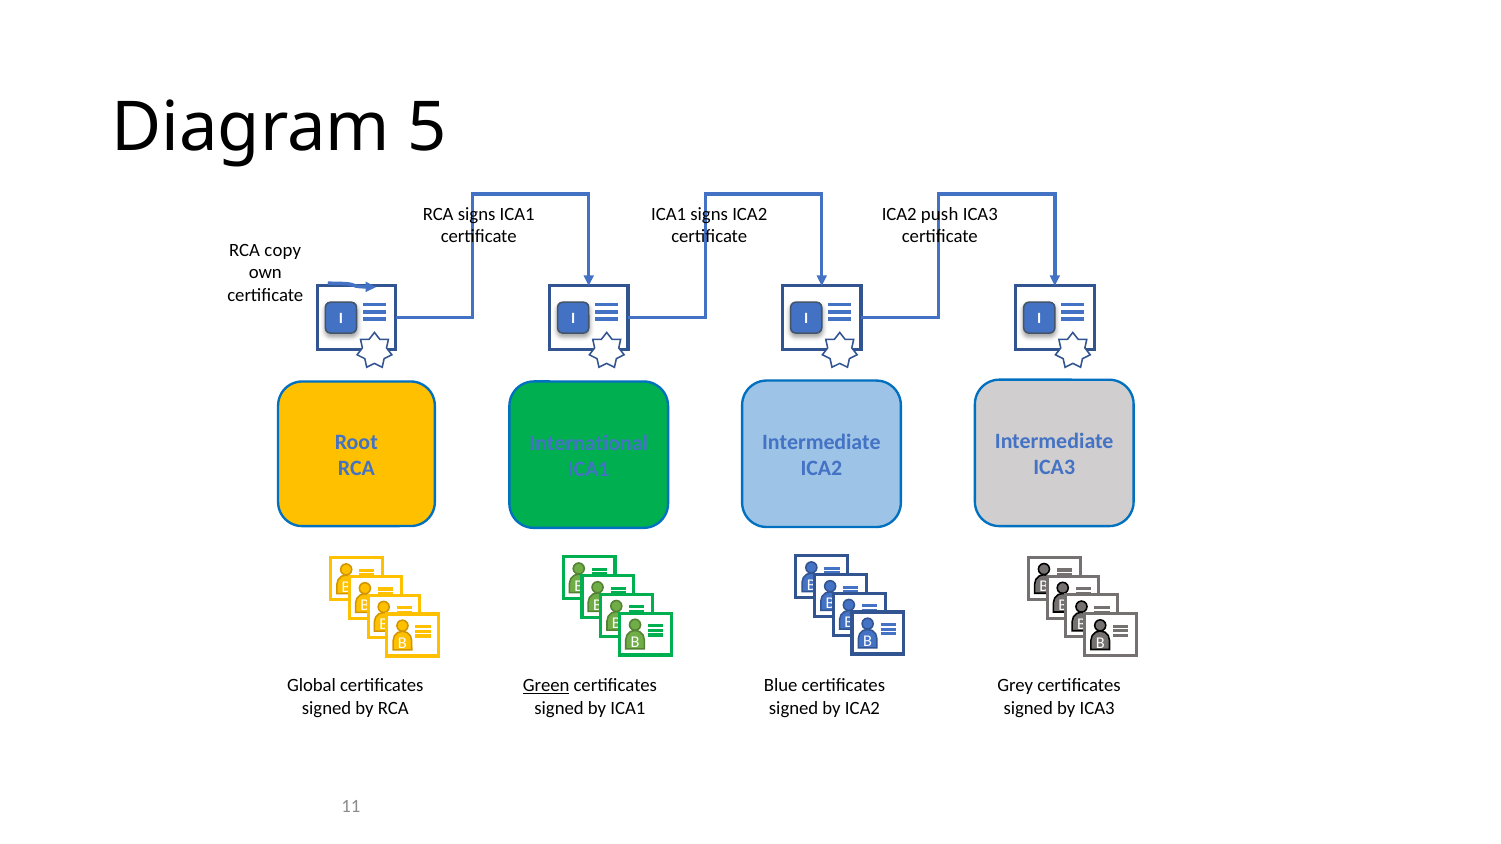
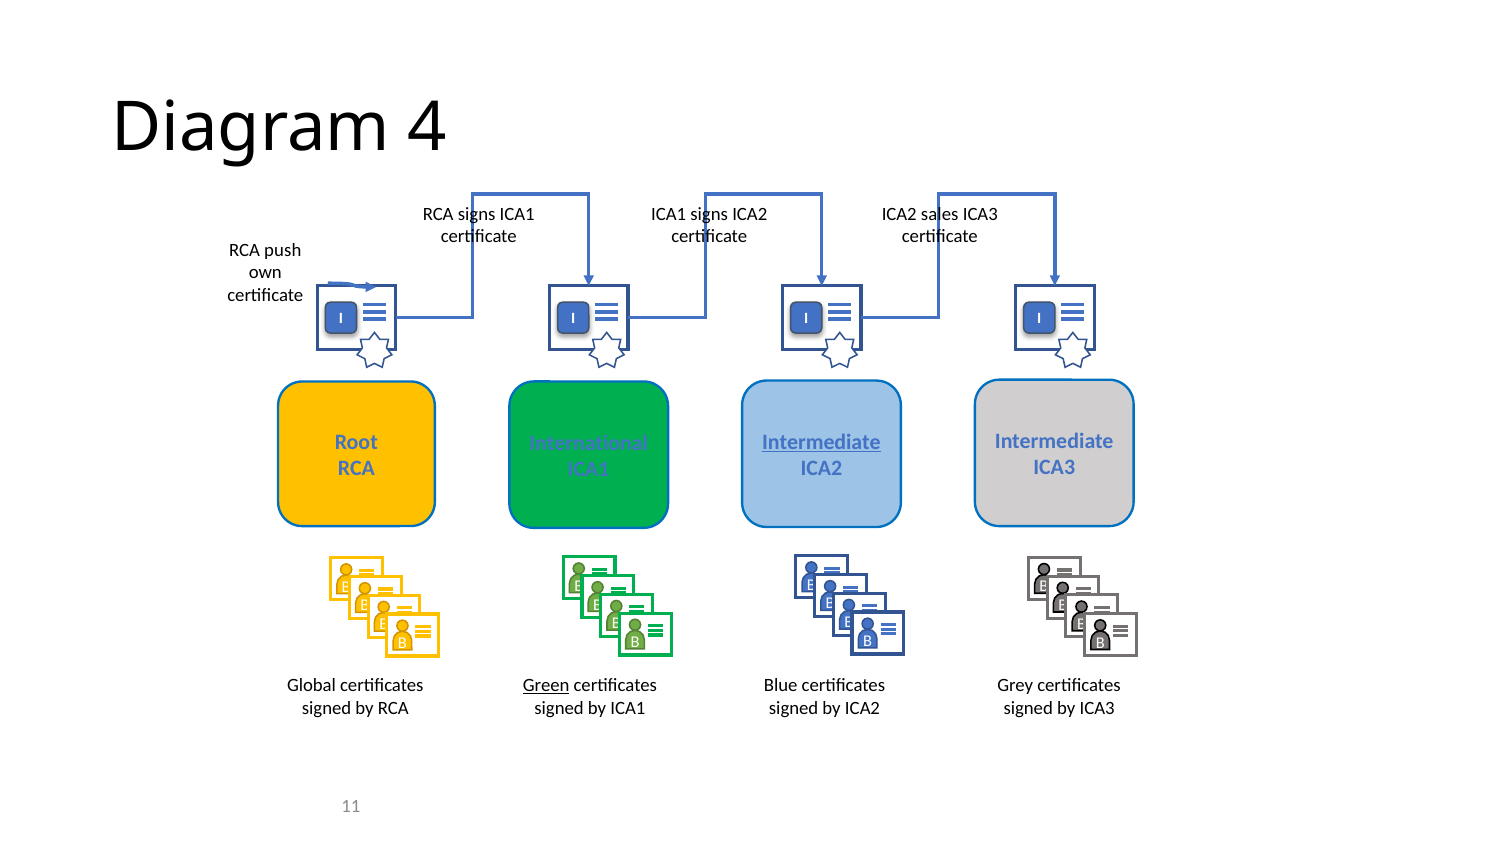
5: 5 -> 4
push: push -> sales
copy: copy -> push
Intermediate at (821, 442) underline: none -> present
